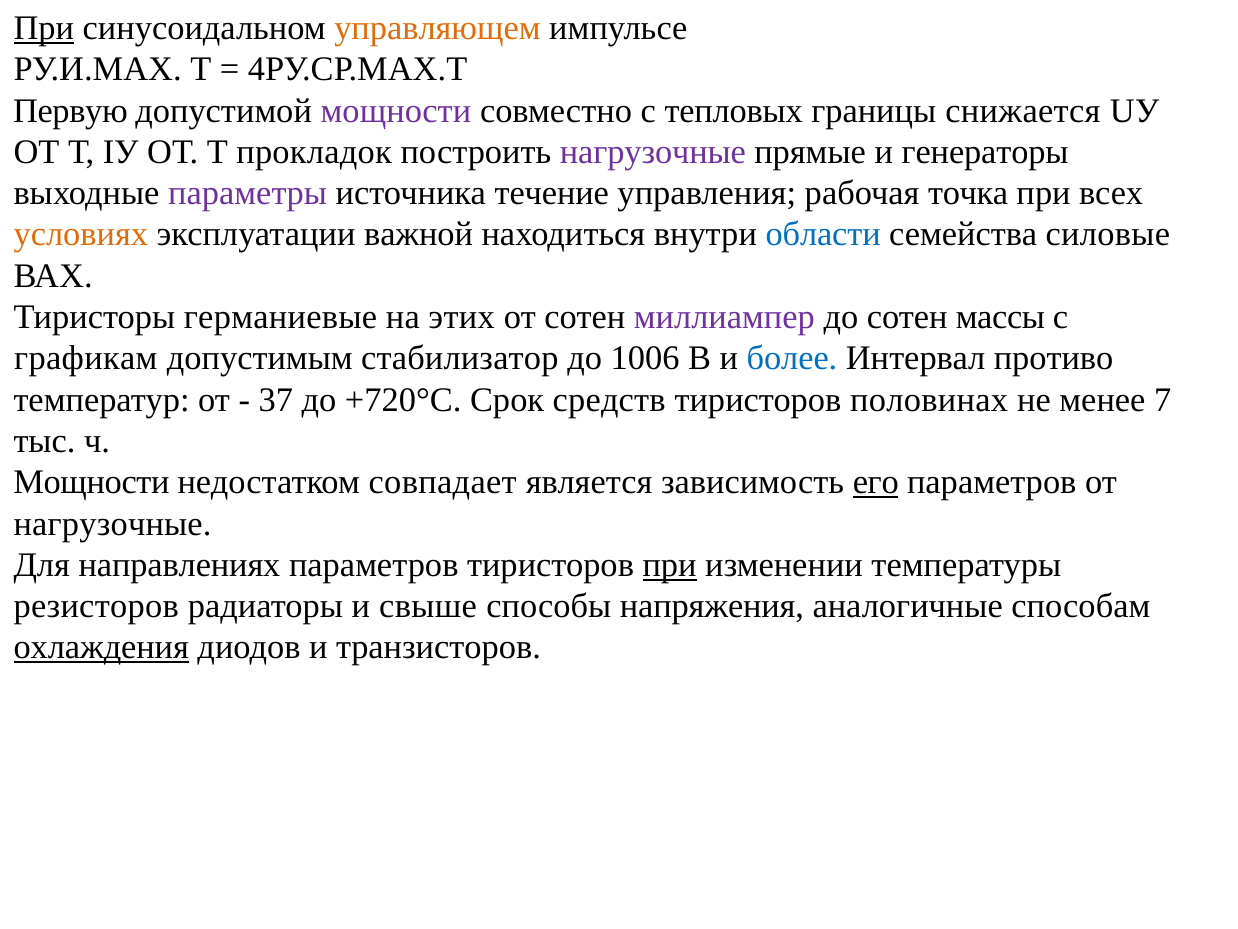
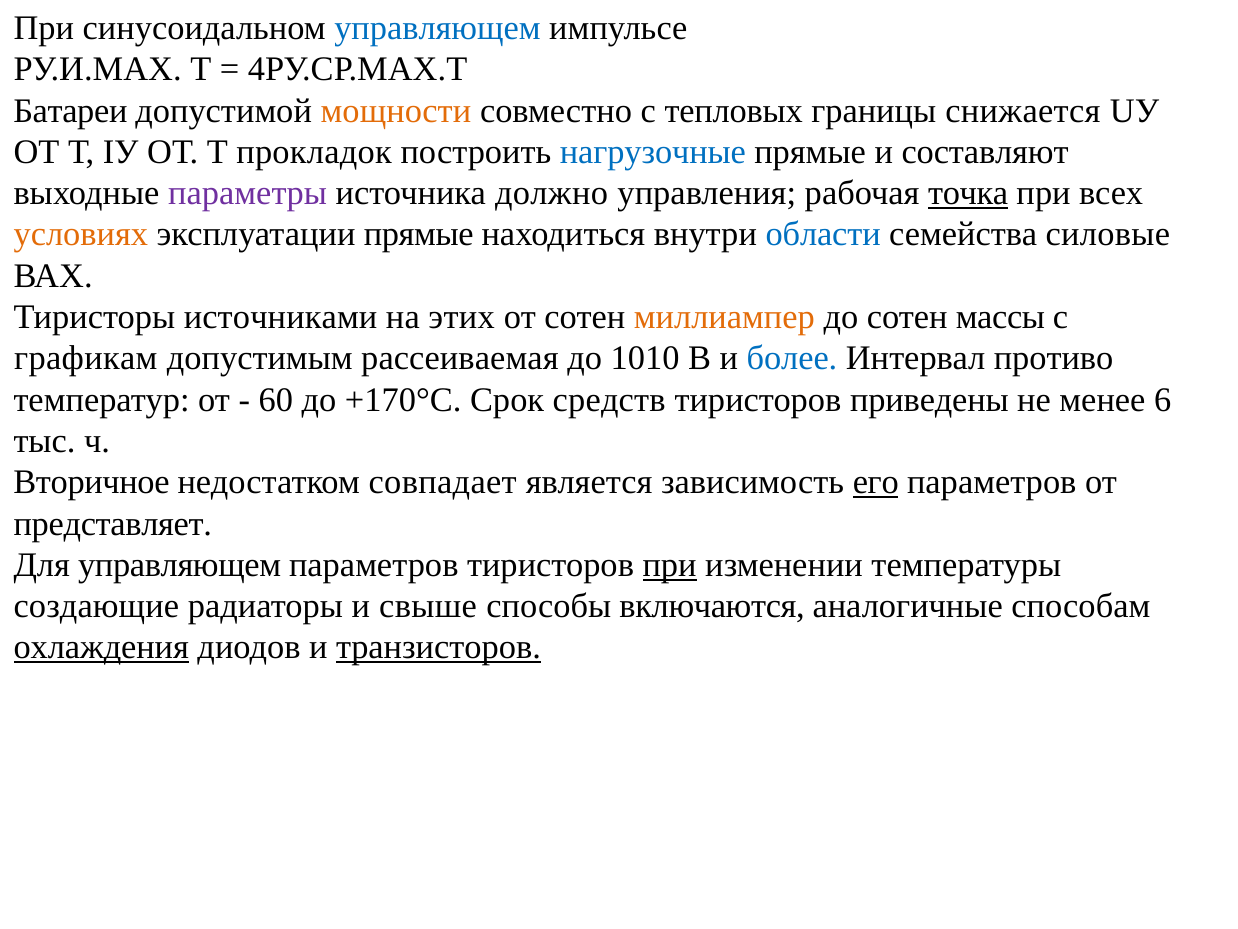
При at (44, 28) underline: present -> none
управляющем at (437, 28) colour: orange -> blue
Первую: Первую -> Батареи
мощности at (396, 111) colour: purple -> orange
нагрузочные at (653, 152) colour: purple -> blue
генераторы: генераторы -> составляют
течение: течение -> должно
точка underline: none -> present
эксплуатации важной: важной -> прямые
германиевые: германиевые -> источниками
миллиампер colour: purple -> orange
стабилизатор: стабилизатор -> рассеиваемая
1006: 1006 -> 1010
37: 37 -> 60
+720°С: +720°С -> +170°С
половинах: половинах -> приведены
7: 7 -> 6
Мощности at (91, 482): Мощности -> Вторичное
нагрузочные at (113, 523): нагрузочные -> представляет
Для направлениях: направлениях -> управляющем
резисторов: резисторов -> создающие
напряжения: напряжения -> включаются
транзисторов underline: none -> present
